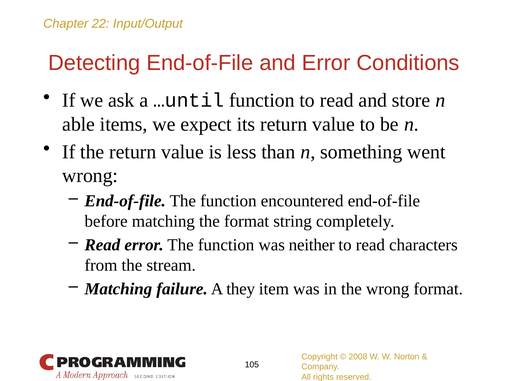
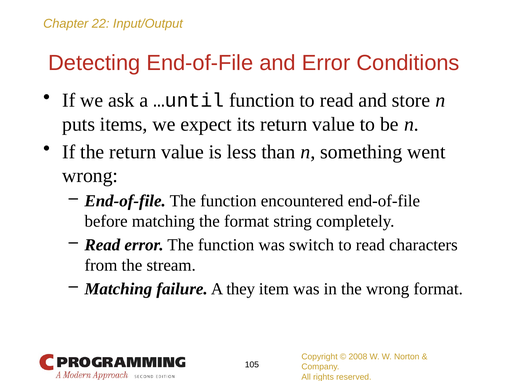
able: able -> puts
neither: neither -> switch
